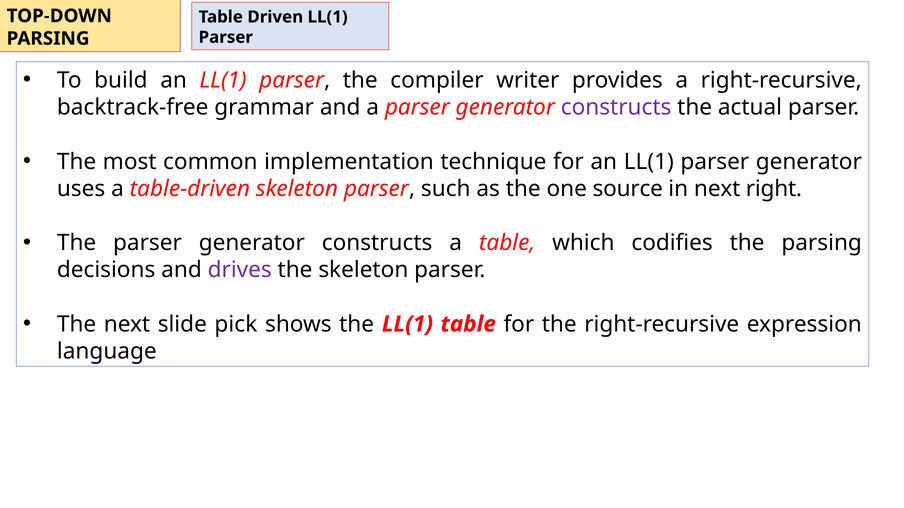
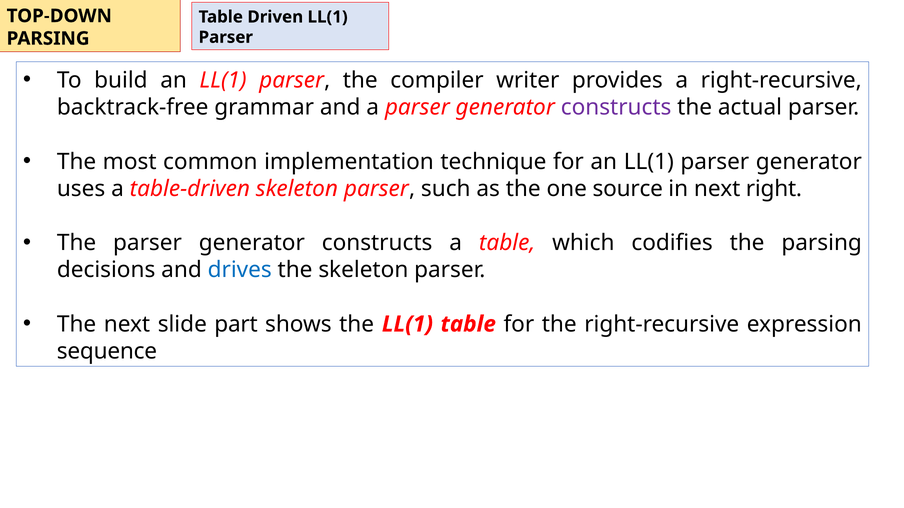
drives colour: purple -> blue
pick: pick -> part
language: language -> sequence
